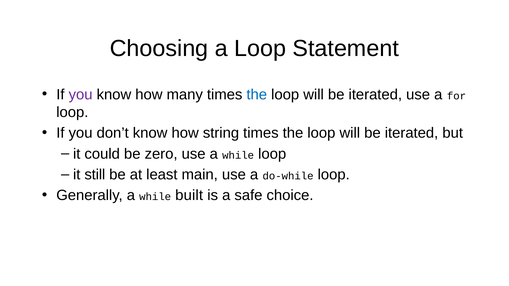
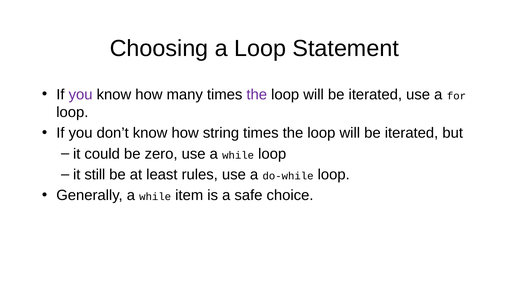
the at (257, 95) colour: blue -> purple
main: main -> rules
built: built -> item
